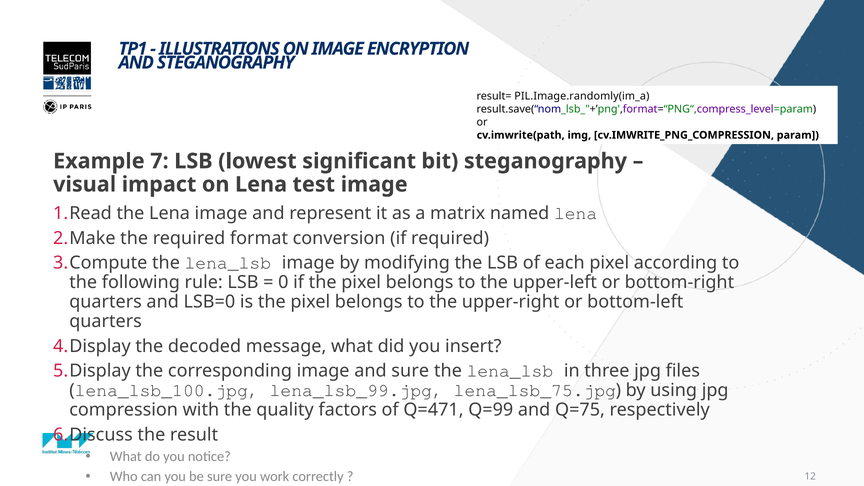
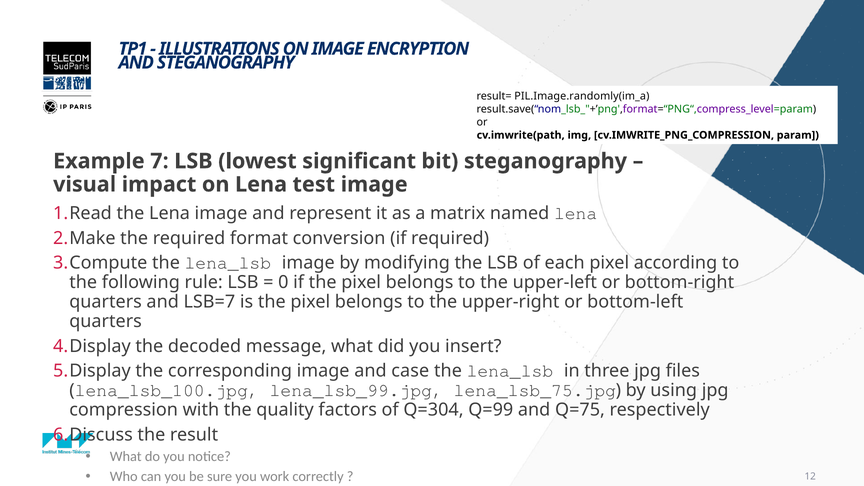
LSB=0: LSB=0 -> LSB=7
and sure: sure -> case
Q=471: Q=471 -> Q=304
